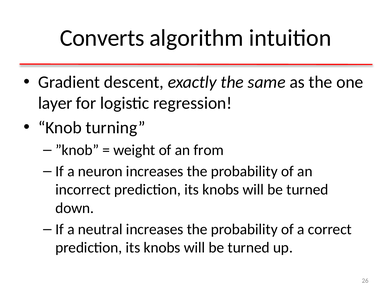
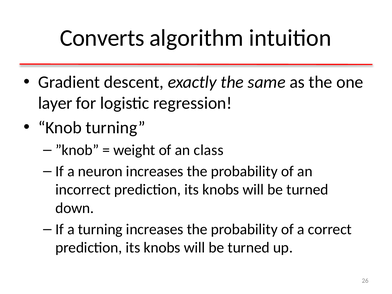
from: from -> class
a neutral: neutral -> turning
